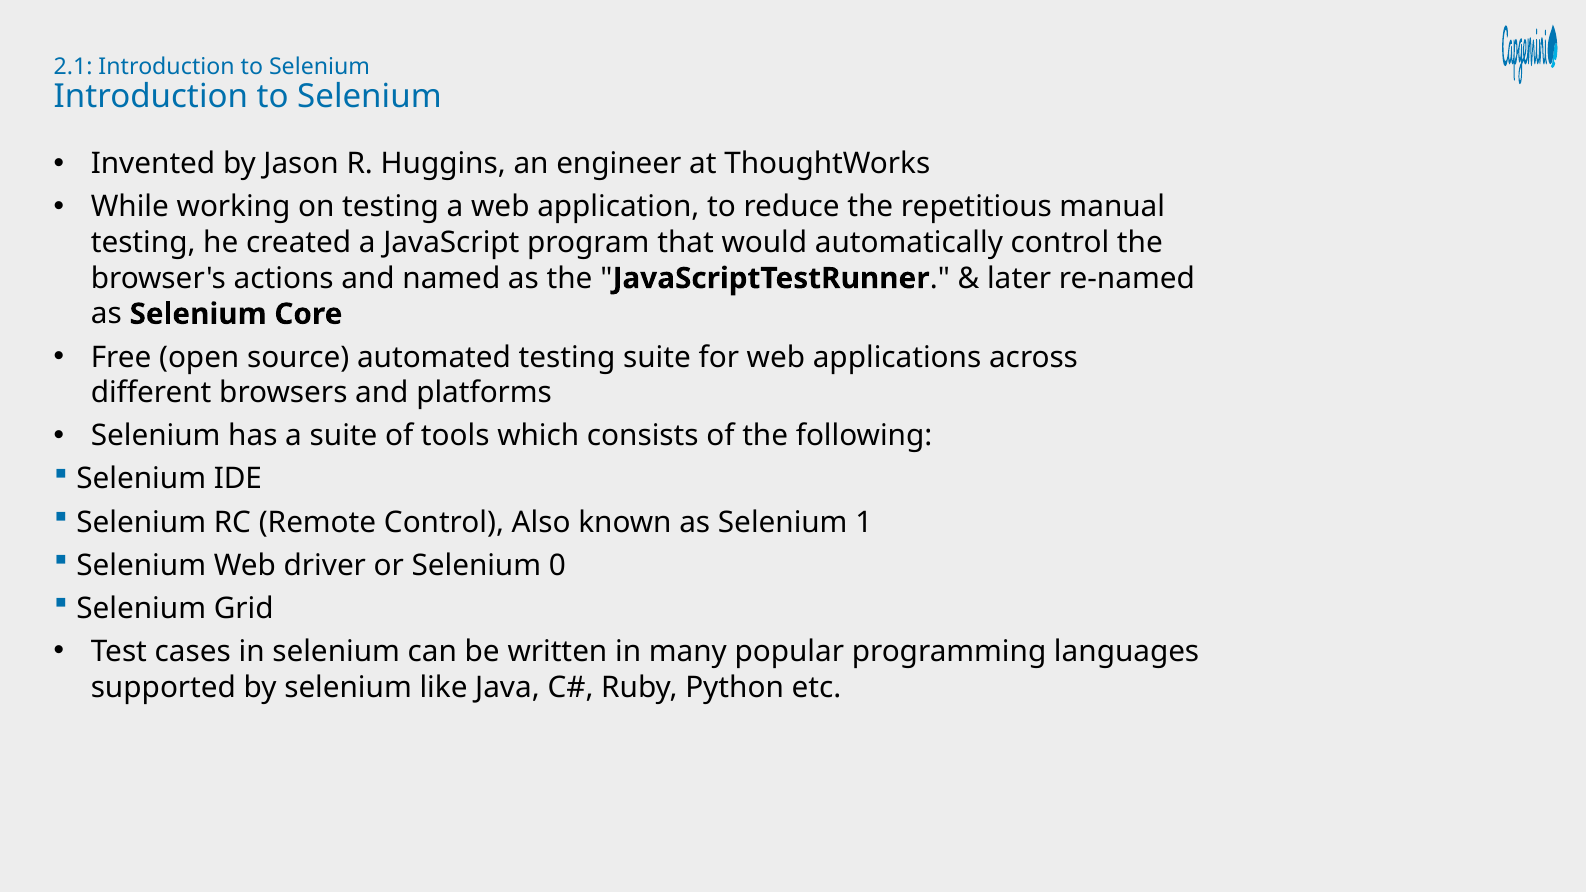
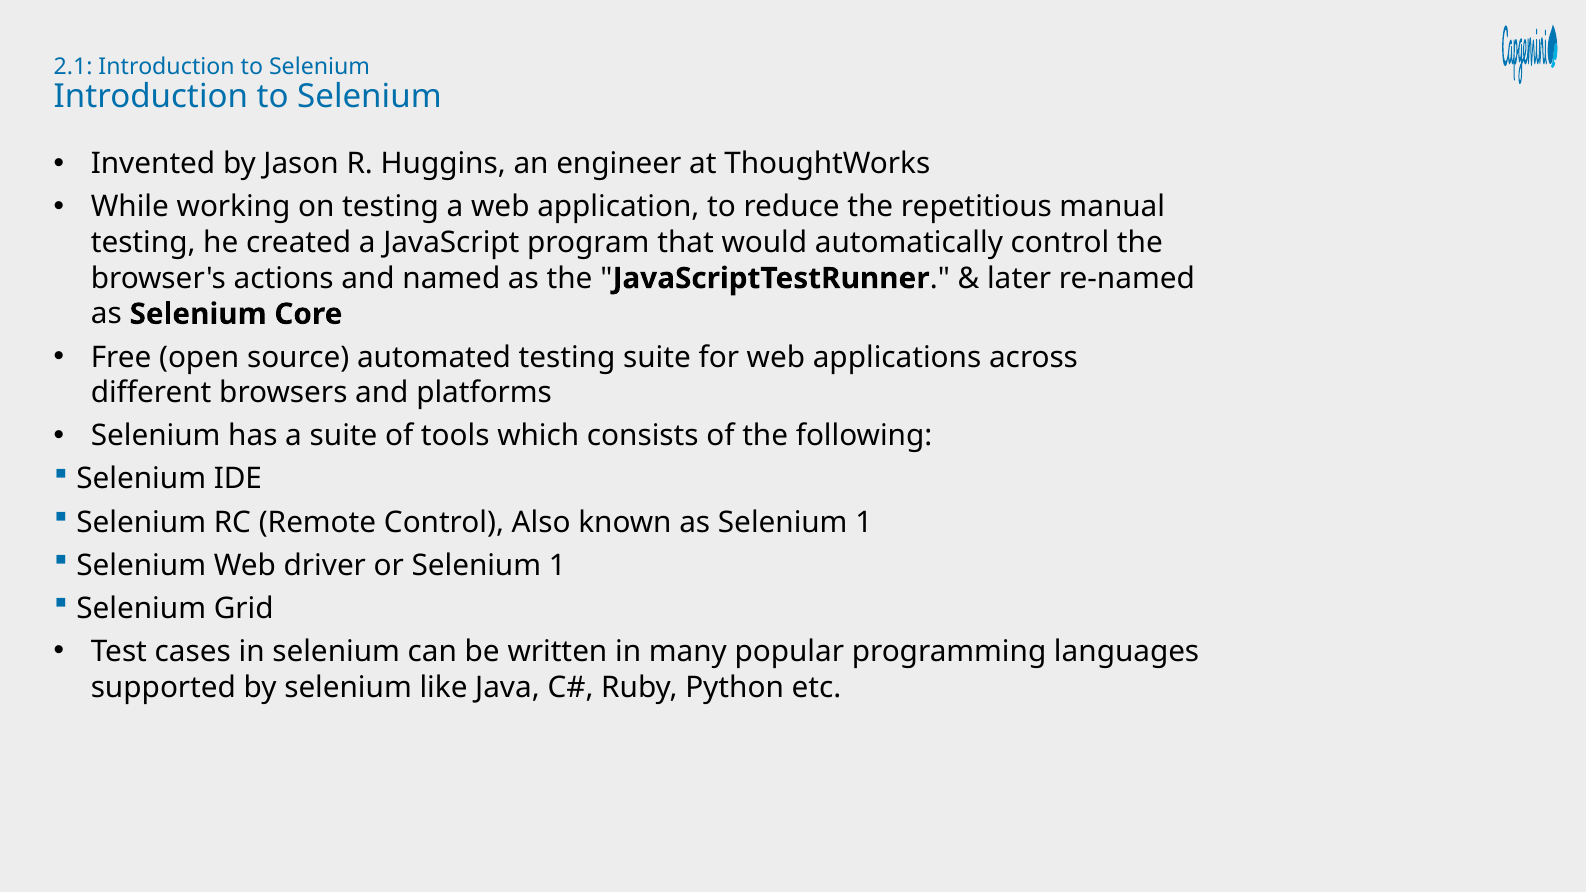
or Selenium 0: 0 -> 1
